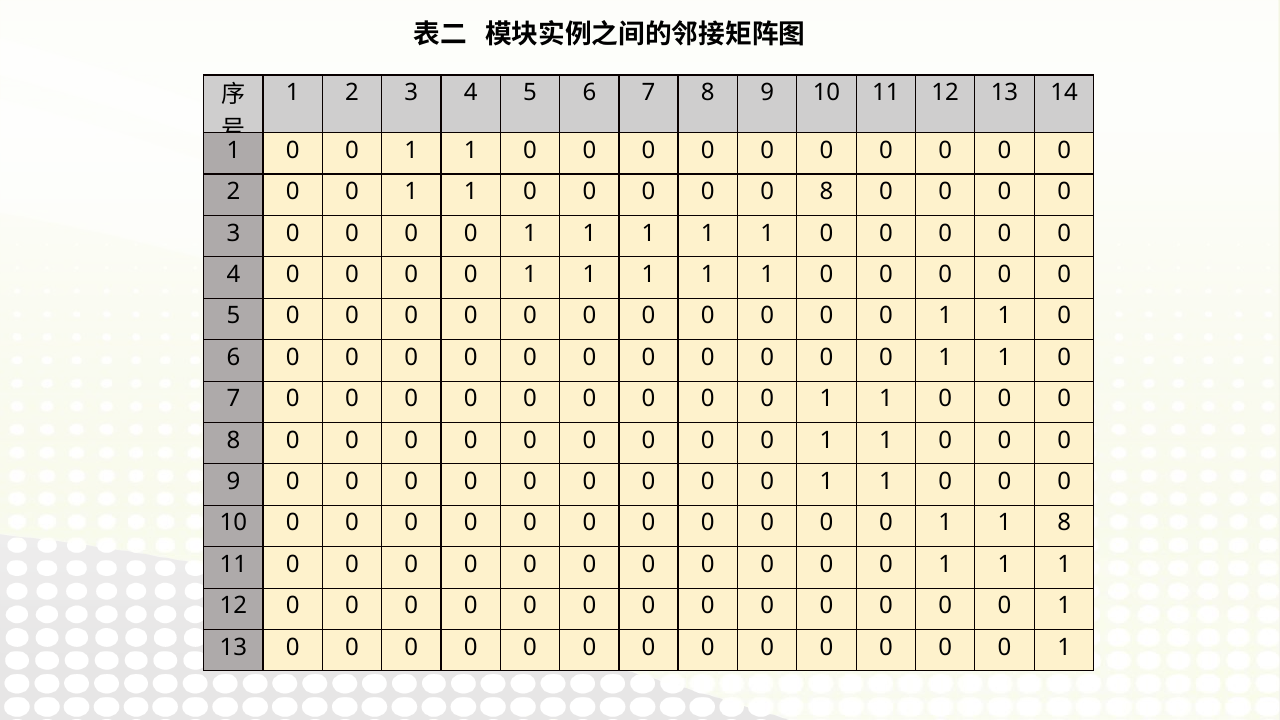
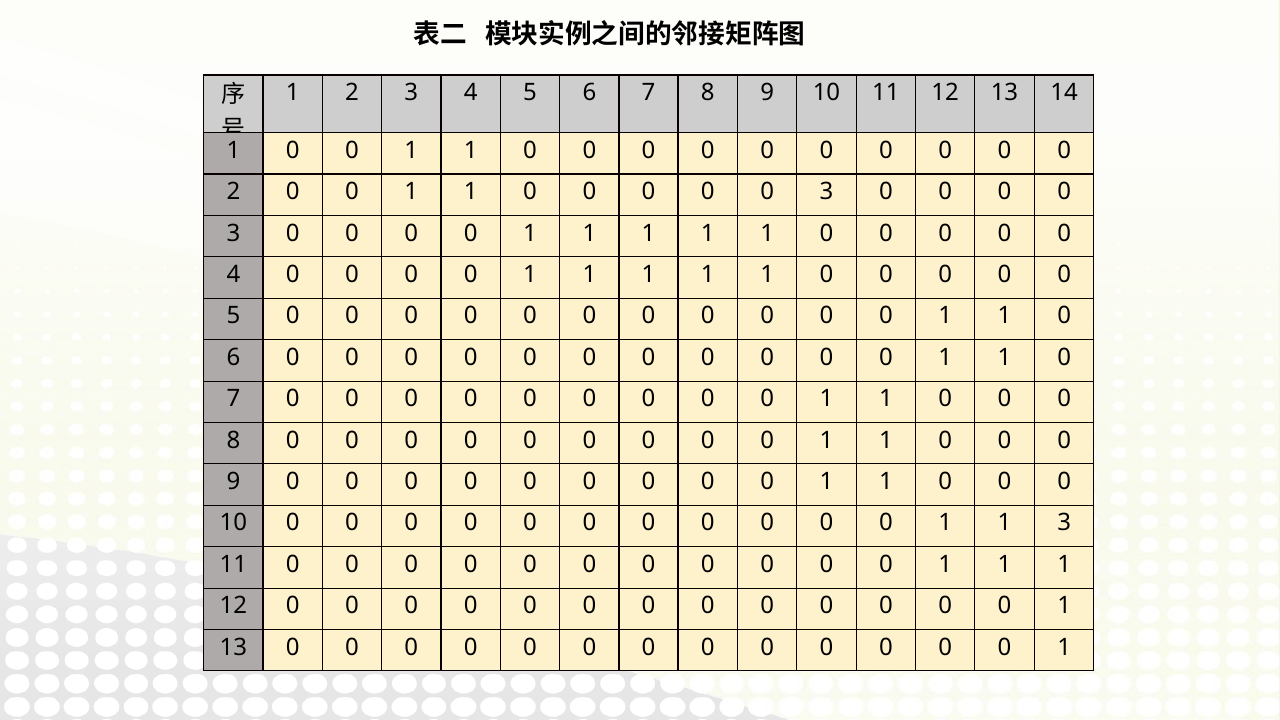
8 at (827, 192): 8 -> 3
1 8: 8 -> 3
